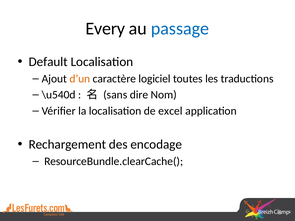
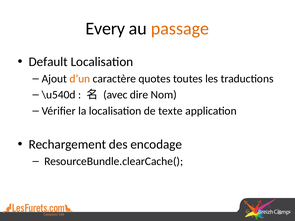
passage colour: blue -> orange
logiciel: logiciel -> quotes
sans: sans -> avec
excel: excel -> texte
